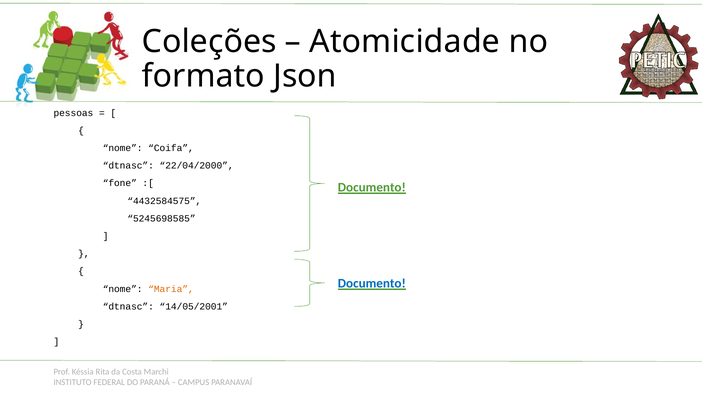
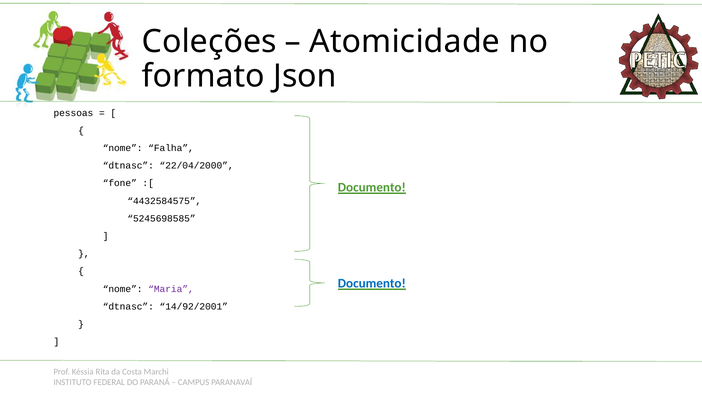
Coifa: Coifa -> Falha
Maria colour: orange -> purple
14/05/2001: 14/05/2001 -> 14/92/2001
